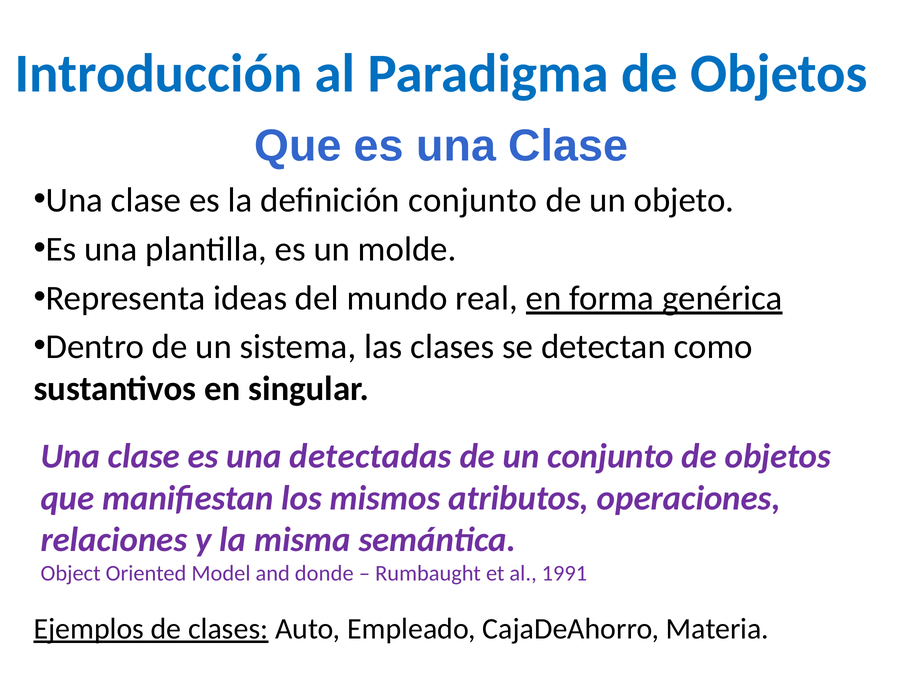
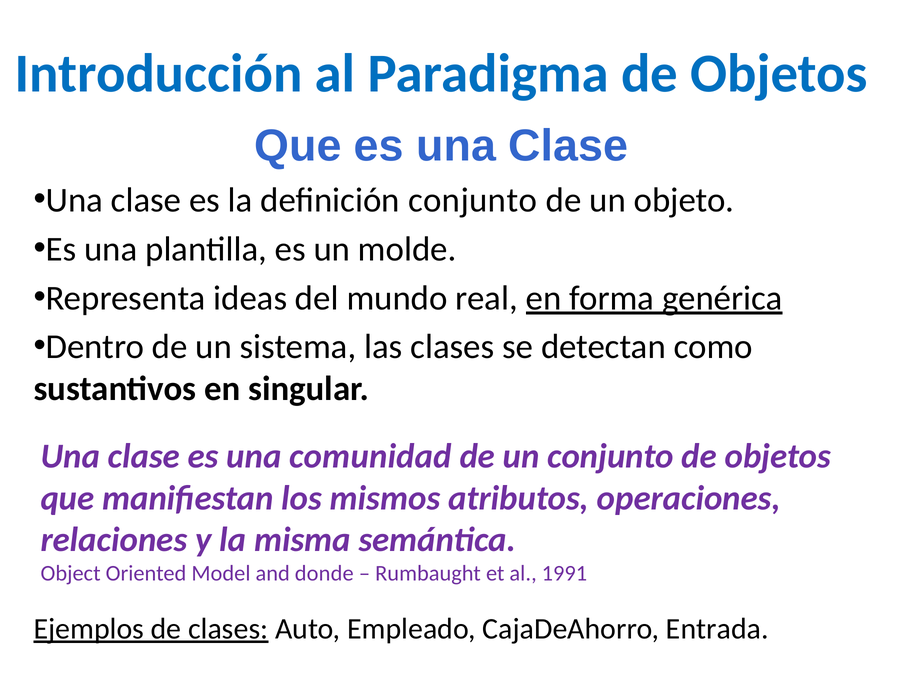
detectadas: detectadas -> comunidad
Materia: Materia -> Entrada
